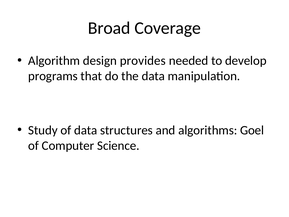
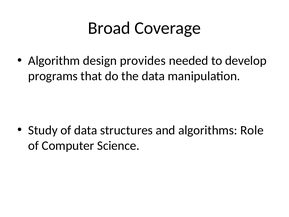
Goel: Goel -> Role
